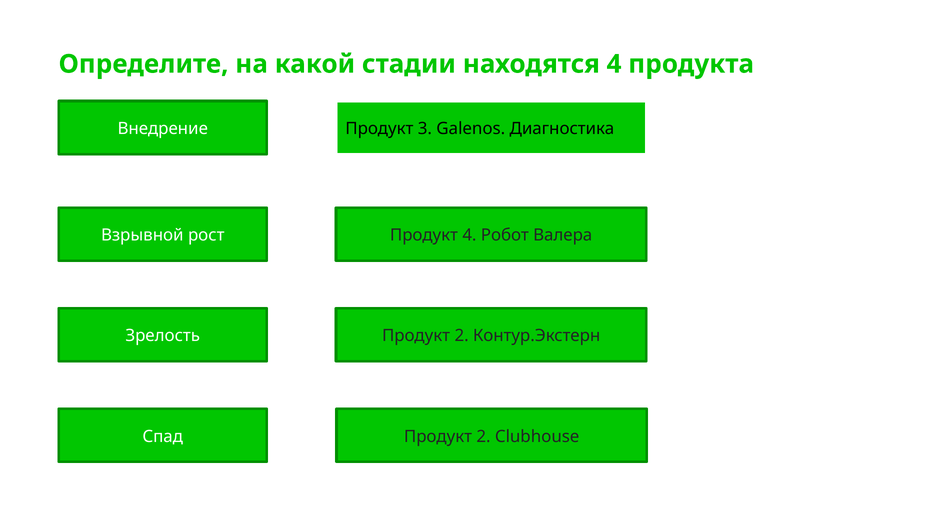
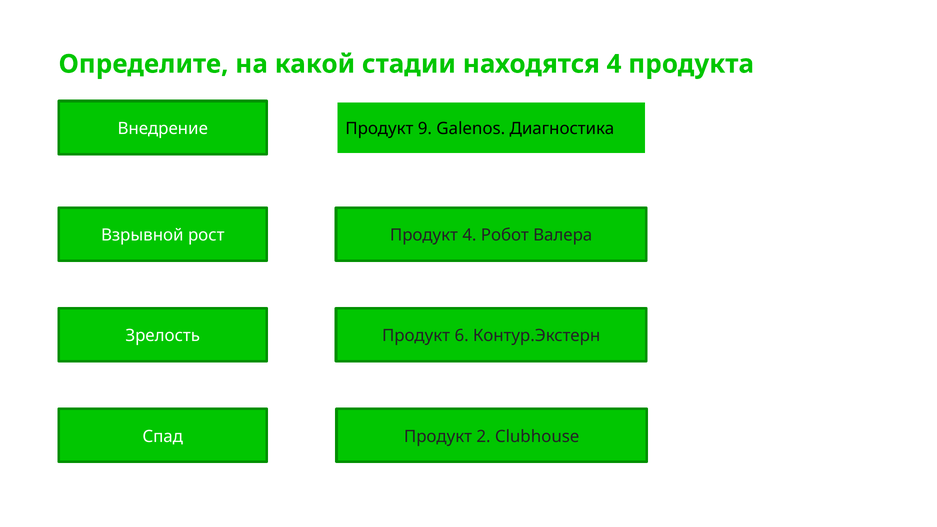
3: 3 -> 9
2 at (462, 336): 2 -> 6
